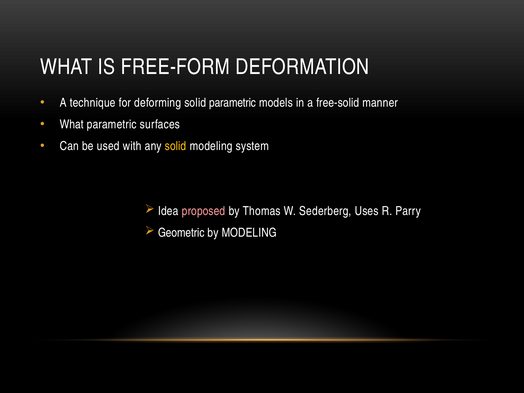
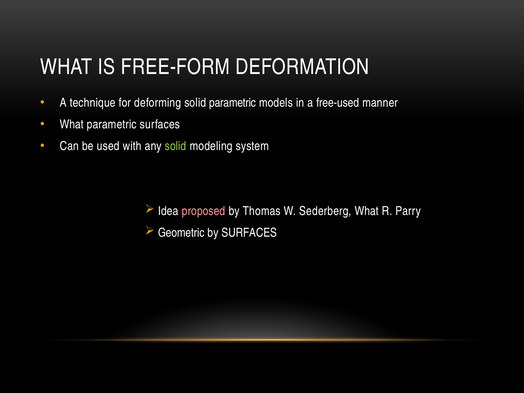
free-solid: free-solid -> free-used
solid at (176, 146) colour: yellow -> light green
Sederberg Uses: Uses -> What
by MODELING: MODELING -> SURFACES
